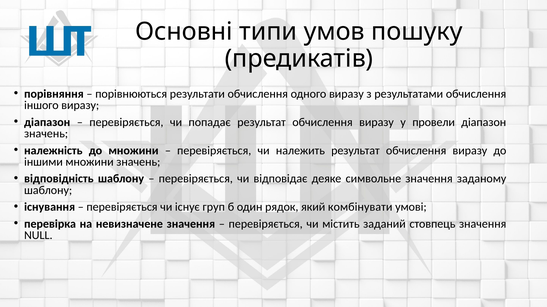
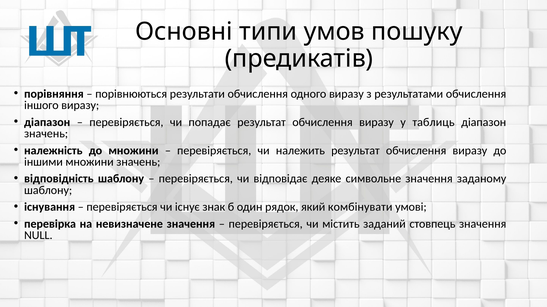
провели: провели -> таблиць
груп: груп -> знак
